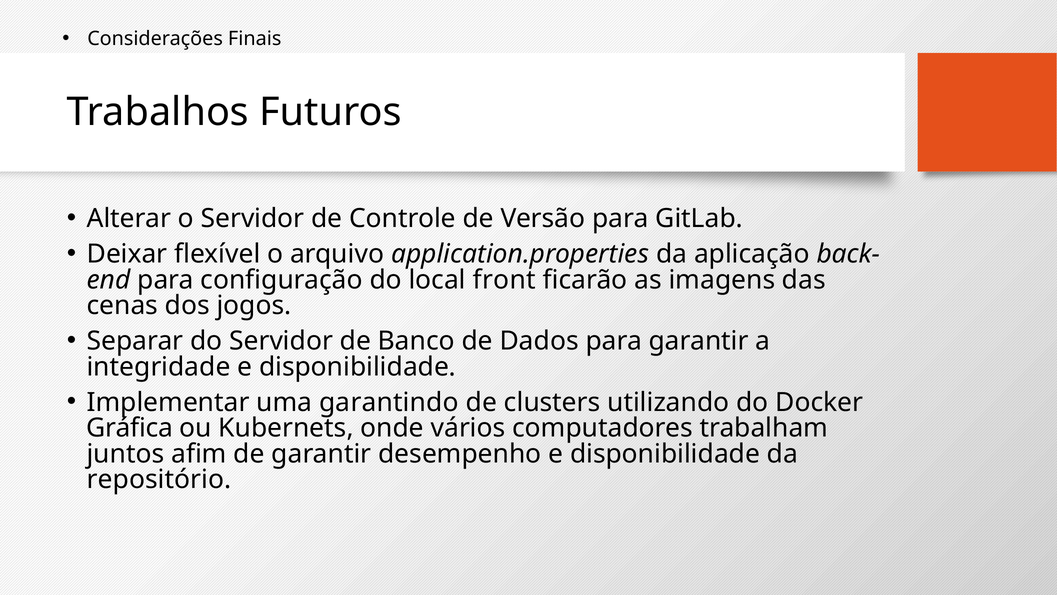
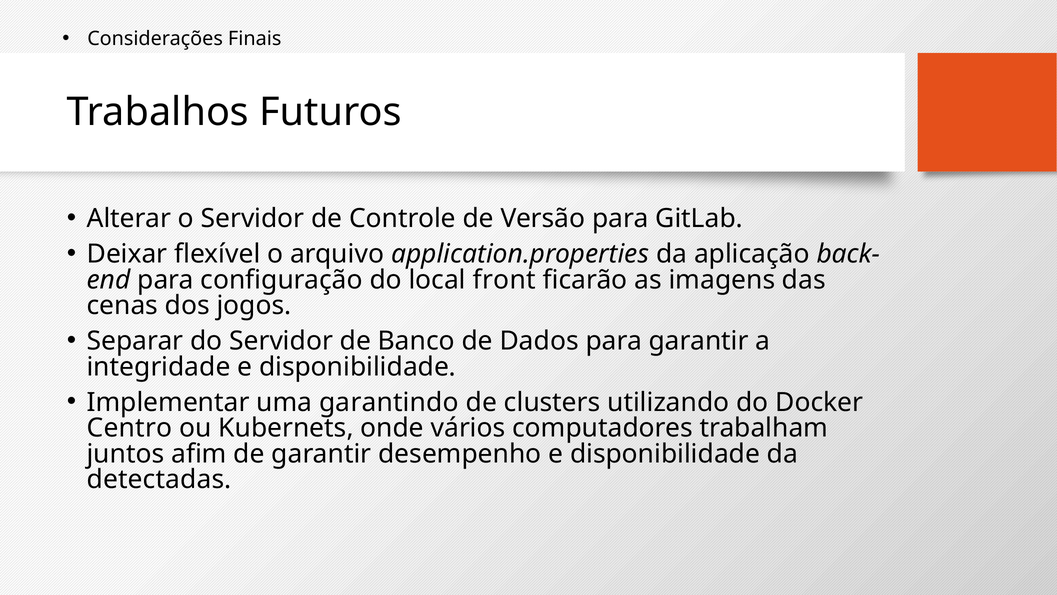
Gráfica: Gráfica -> Centro
repositório: repositório -> detectadas
